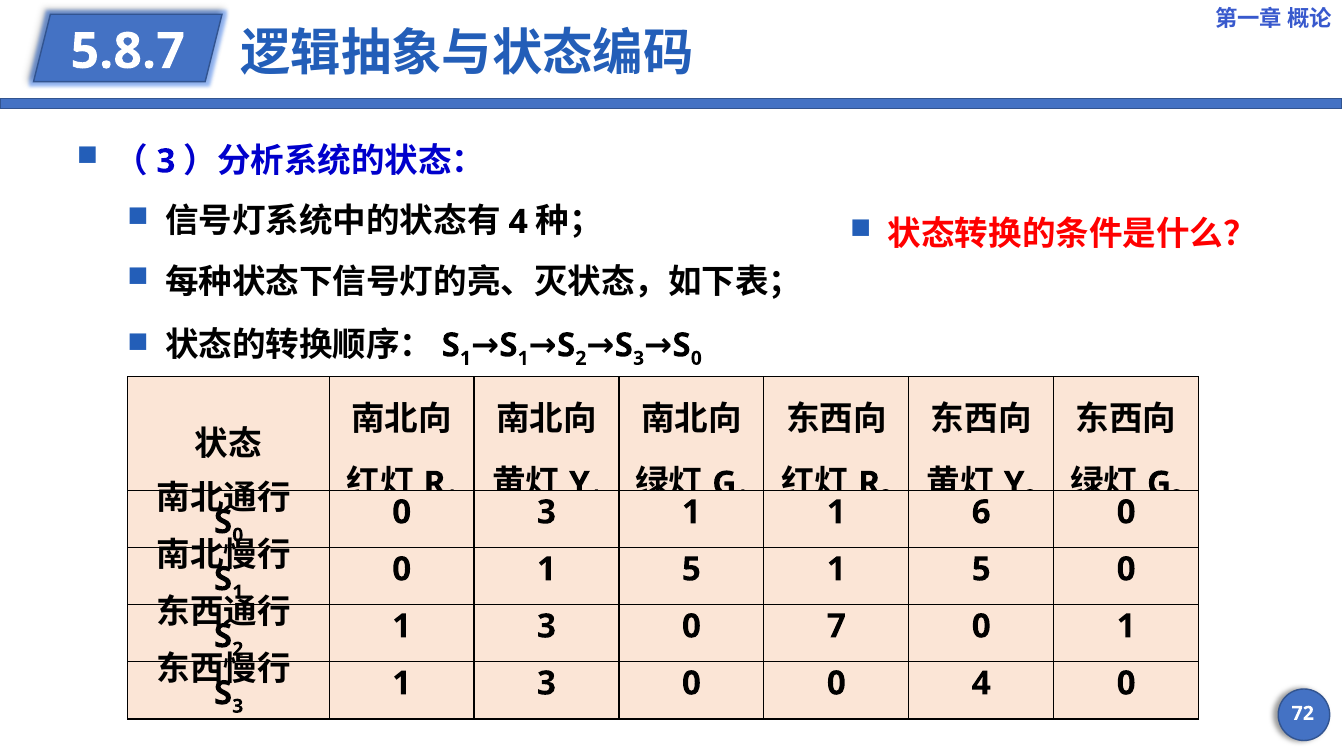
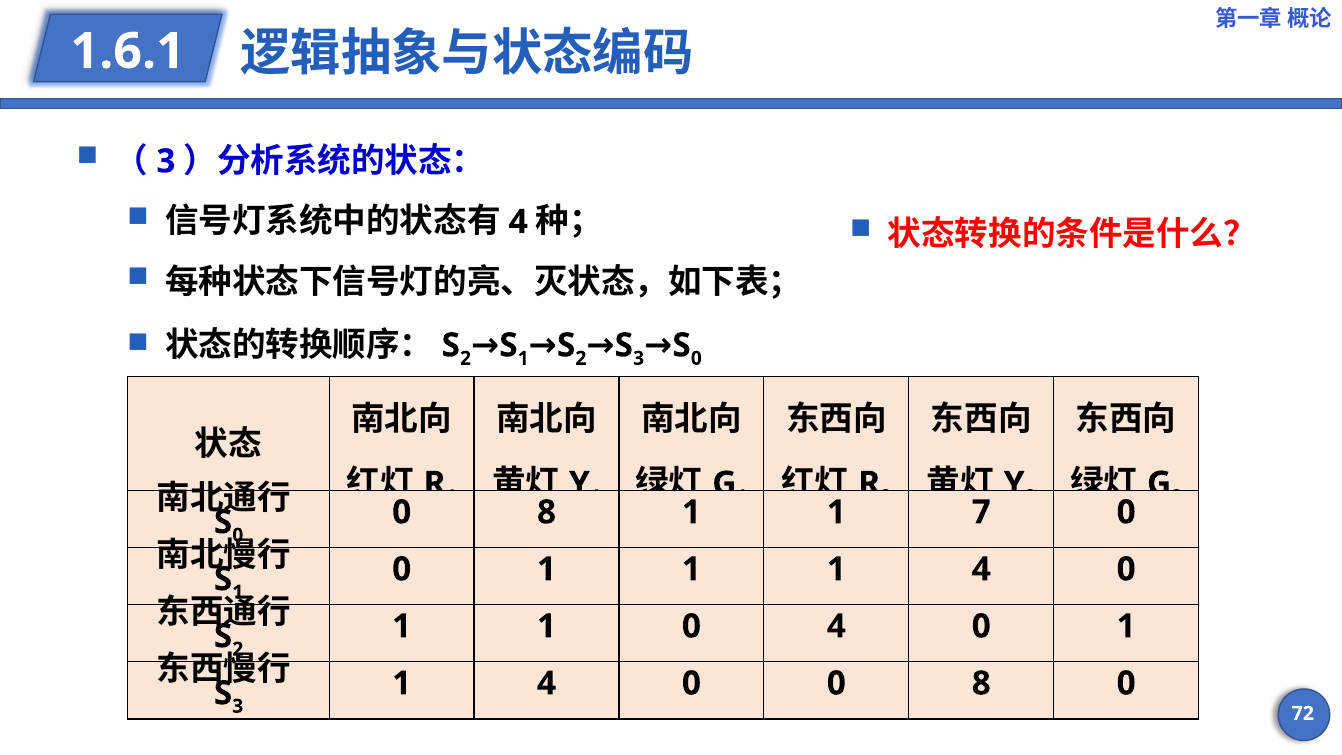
5.8.7: 5.8.7 -> 1.6.1
1 at (466, 358): 1 -> 2
3 at (547, 512): 3 -> 8
6: 6 -> 7
0 1 5: 5 -> 1
5 at (981, 569): 5 -> 4
3 at (547, 626): 3 -> 1
0 7: 7 -> 4
3 at (547, 683): 3 -> 4
4 at (981, 683): 4 -> 8
